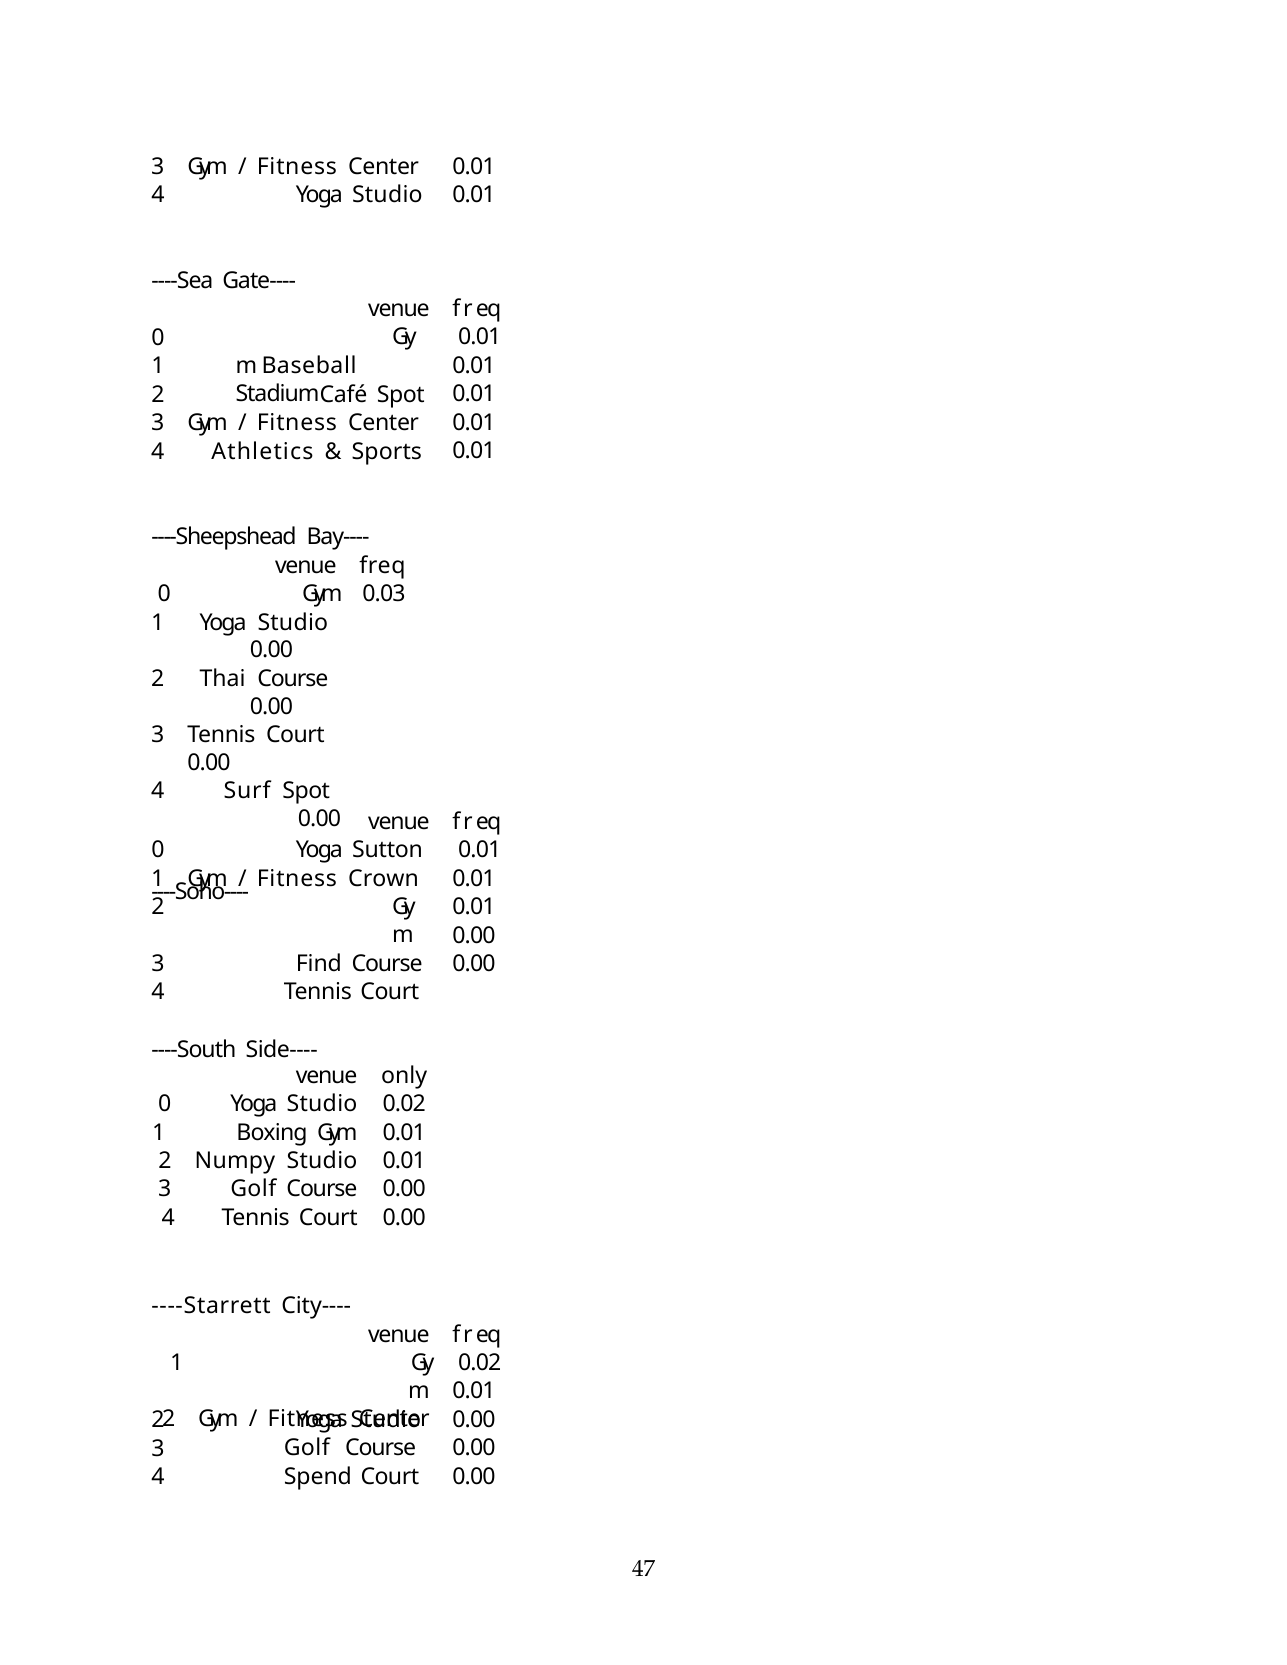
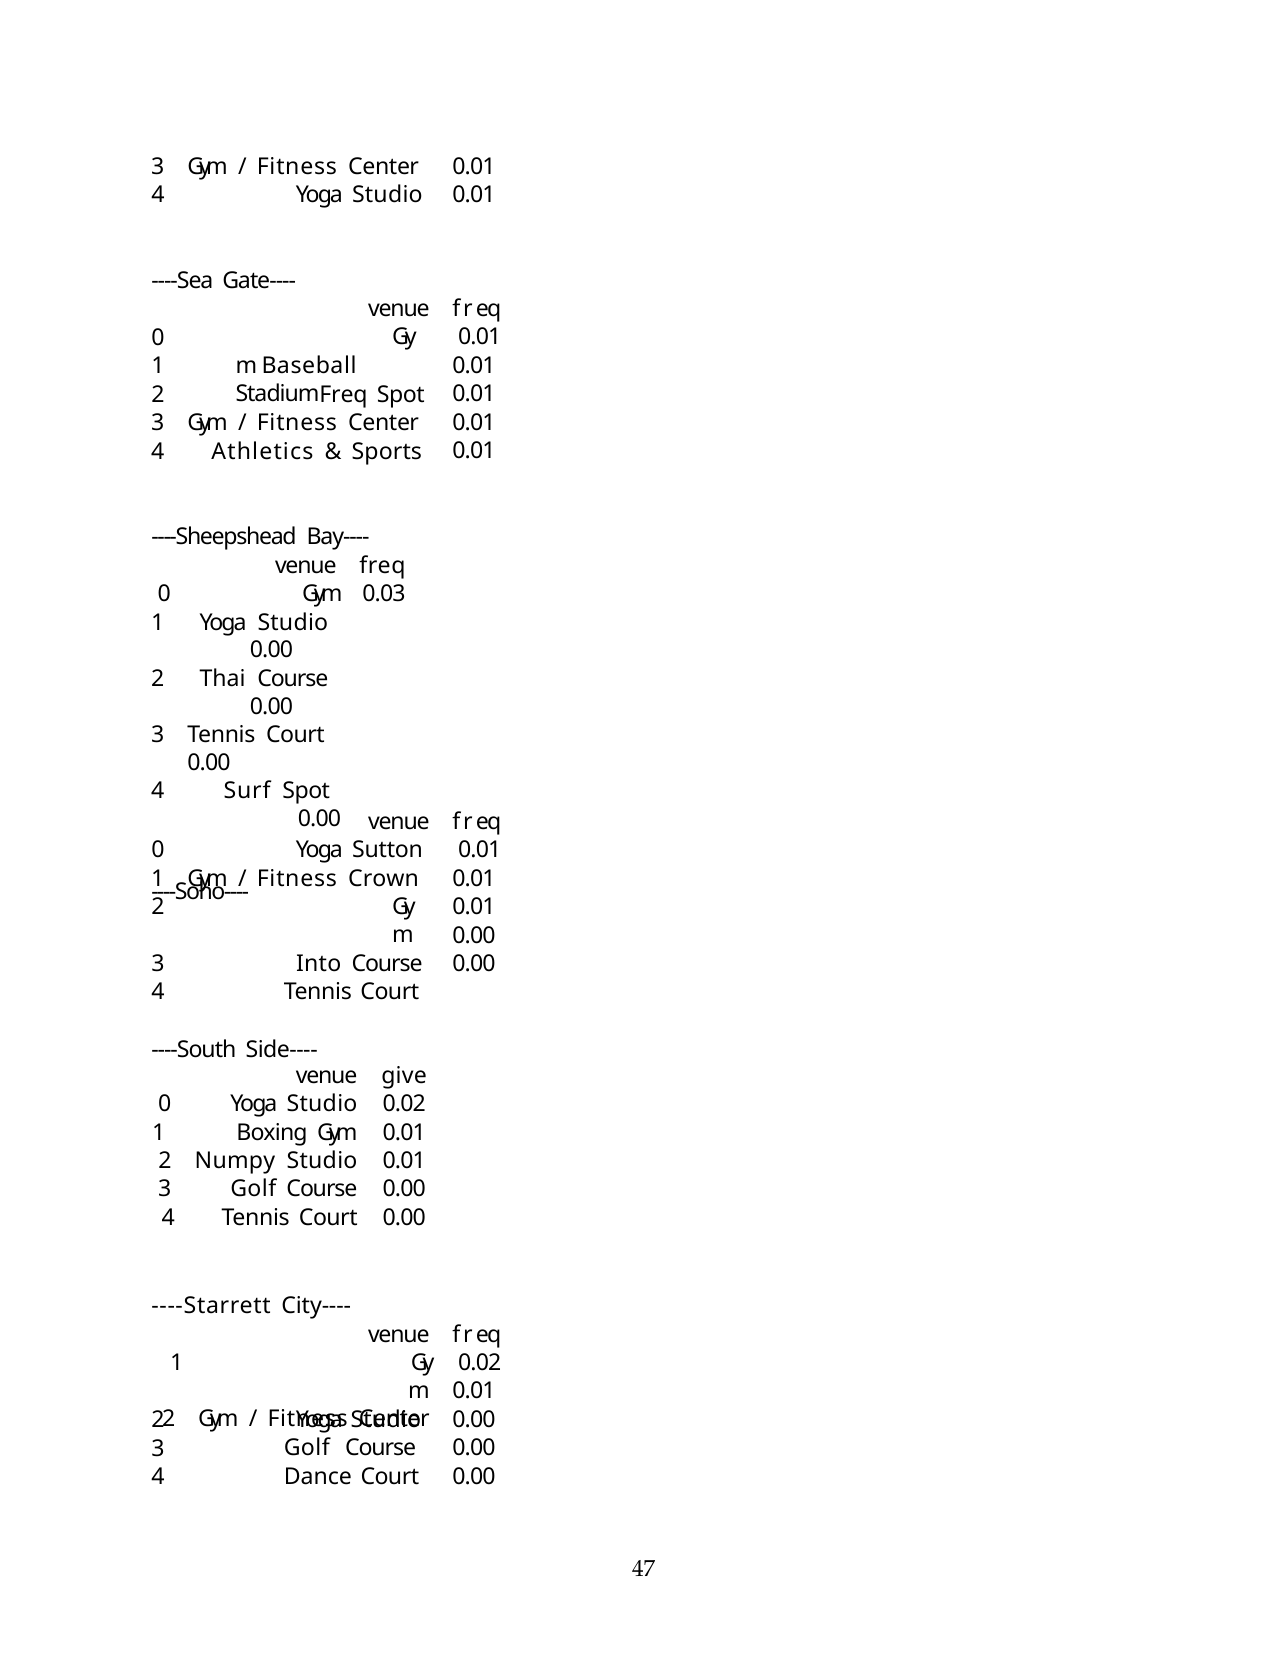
2 Café: Café -> Freq
Find: Find -> Into
only: only -> give
Spend: Spend -> Dance
